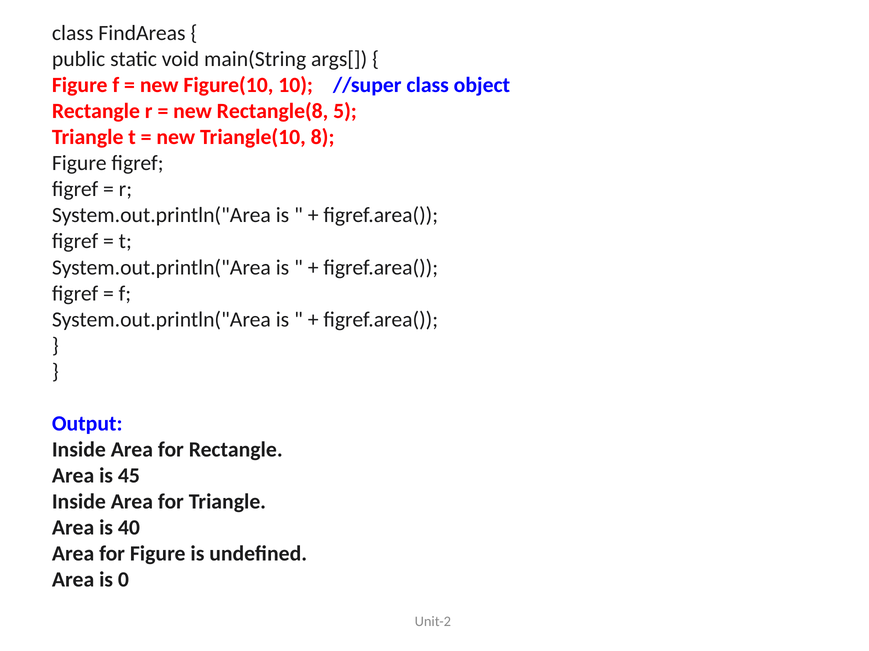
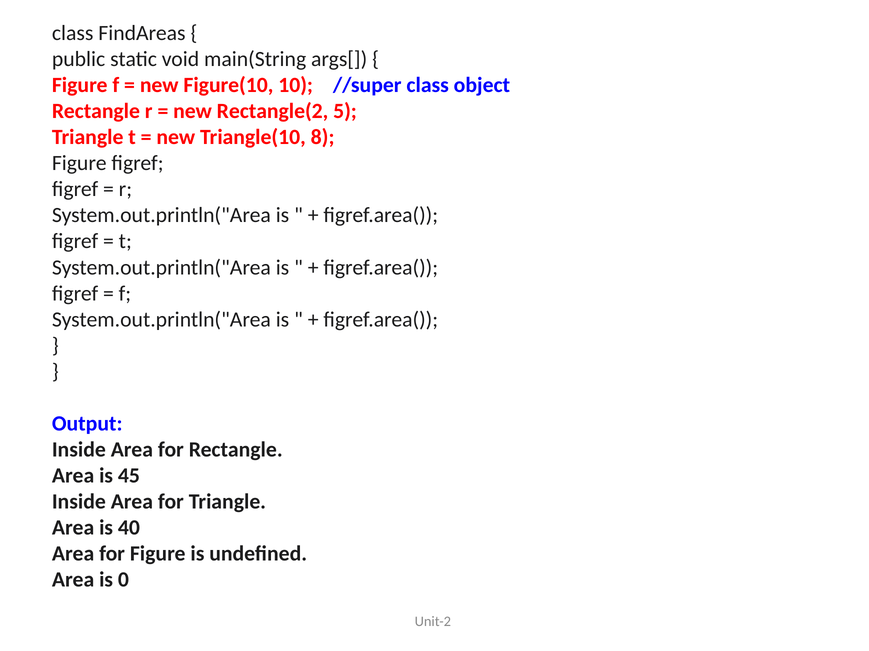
Rectangle(8: Rectangle(8 -> Rectangle(2
